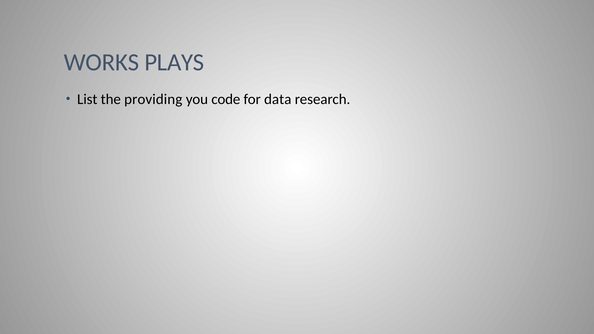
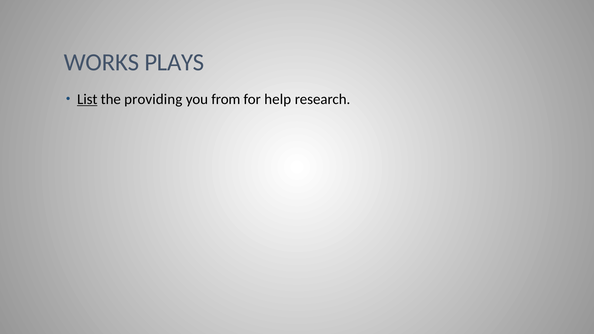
List underline: none -> present
code: code -> from
data: data -> help
